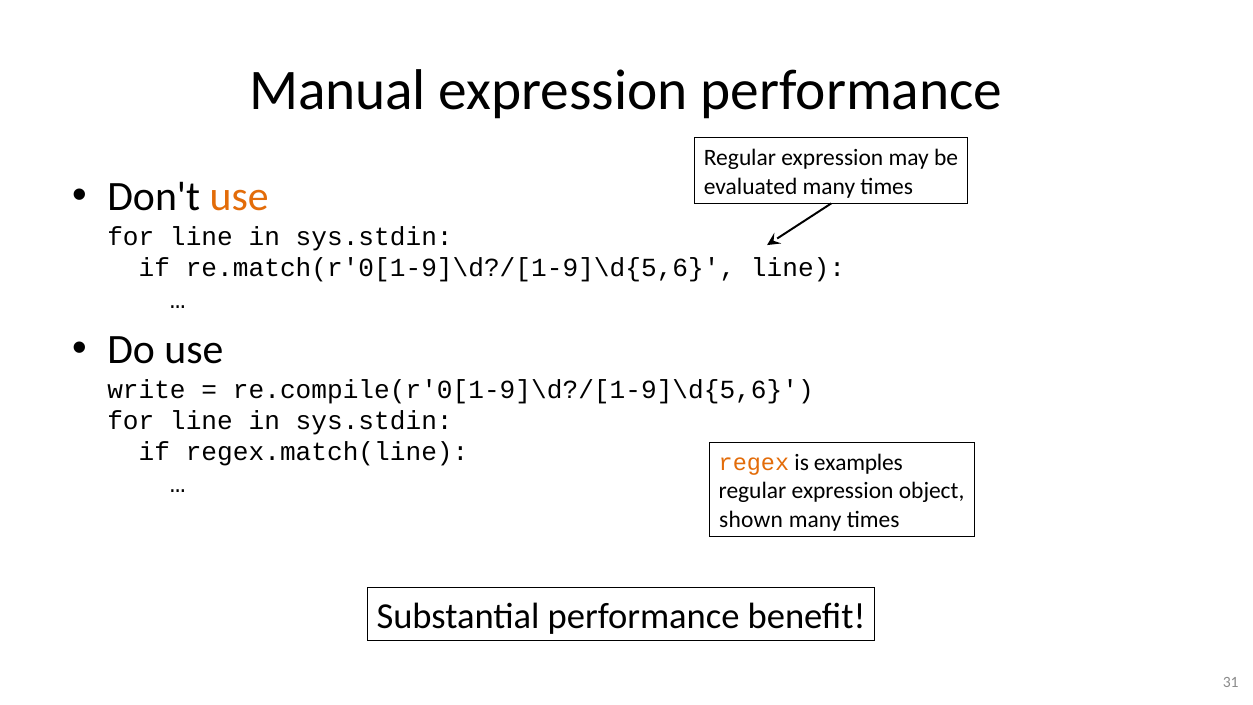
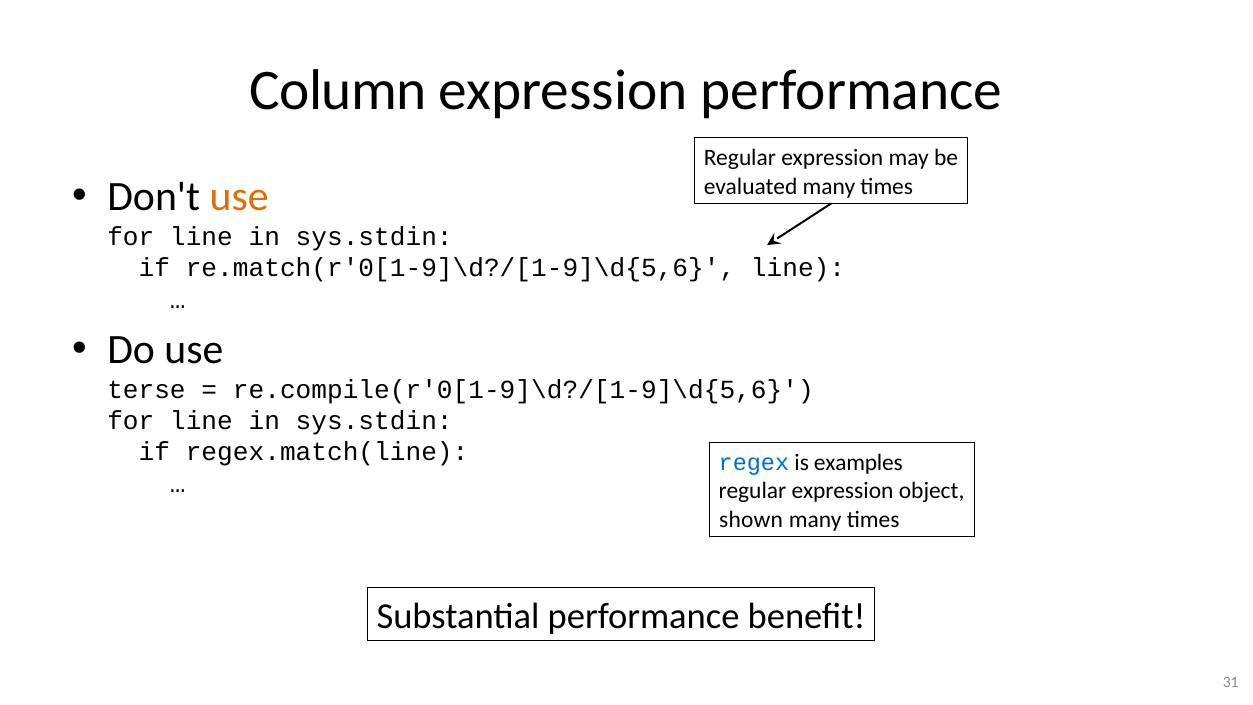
Manual: Manual -> Column
write: write -> terse
regex colour: orange -> blue
